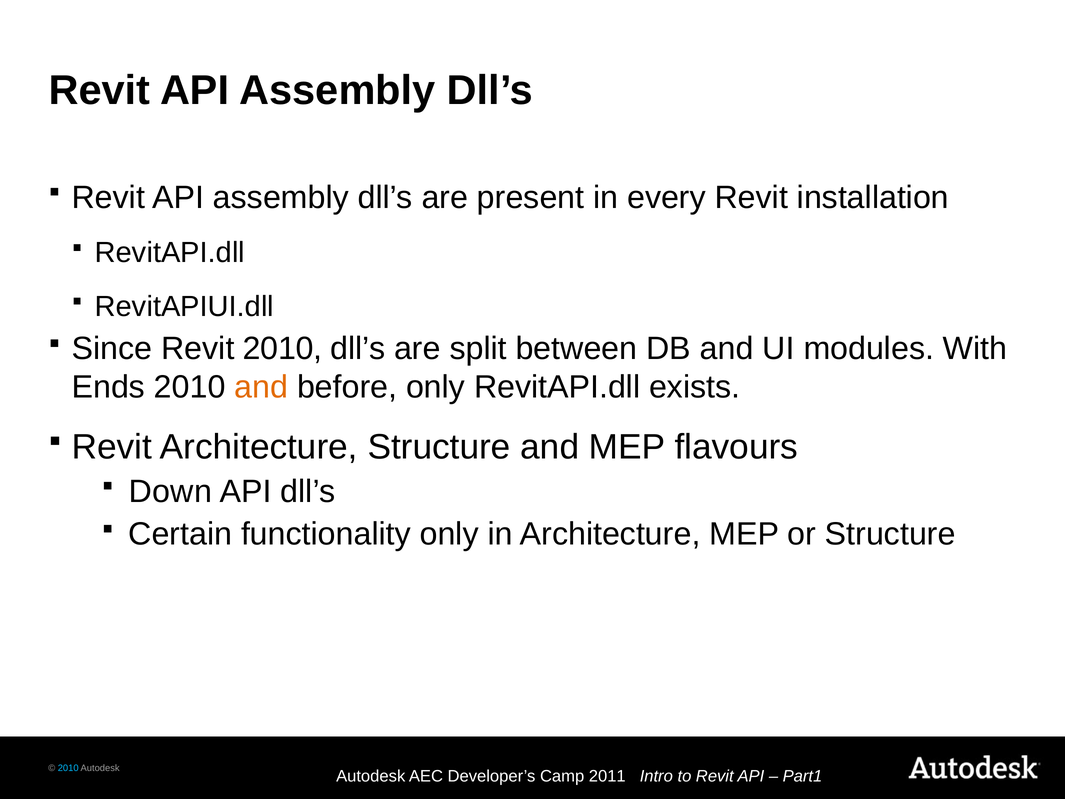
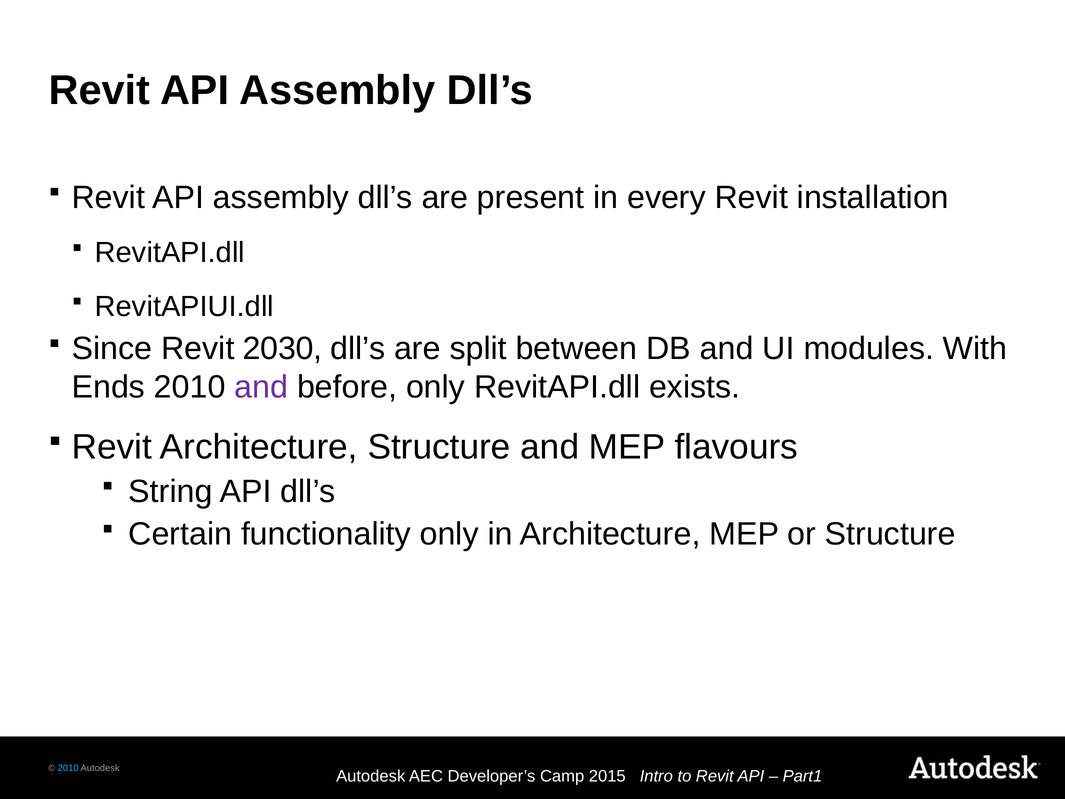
Revit 2010: 2010 -> 2030
and at (261, 387) colour: orange -> purple
Down: Down -> String
2011: 2011 -> 2015
